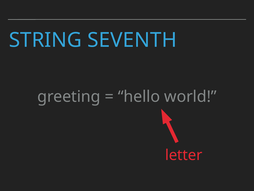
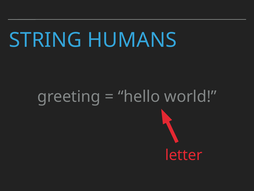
SEVENTH: SEVENTH -> HUMANS
